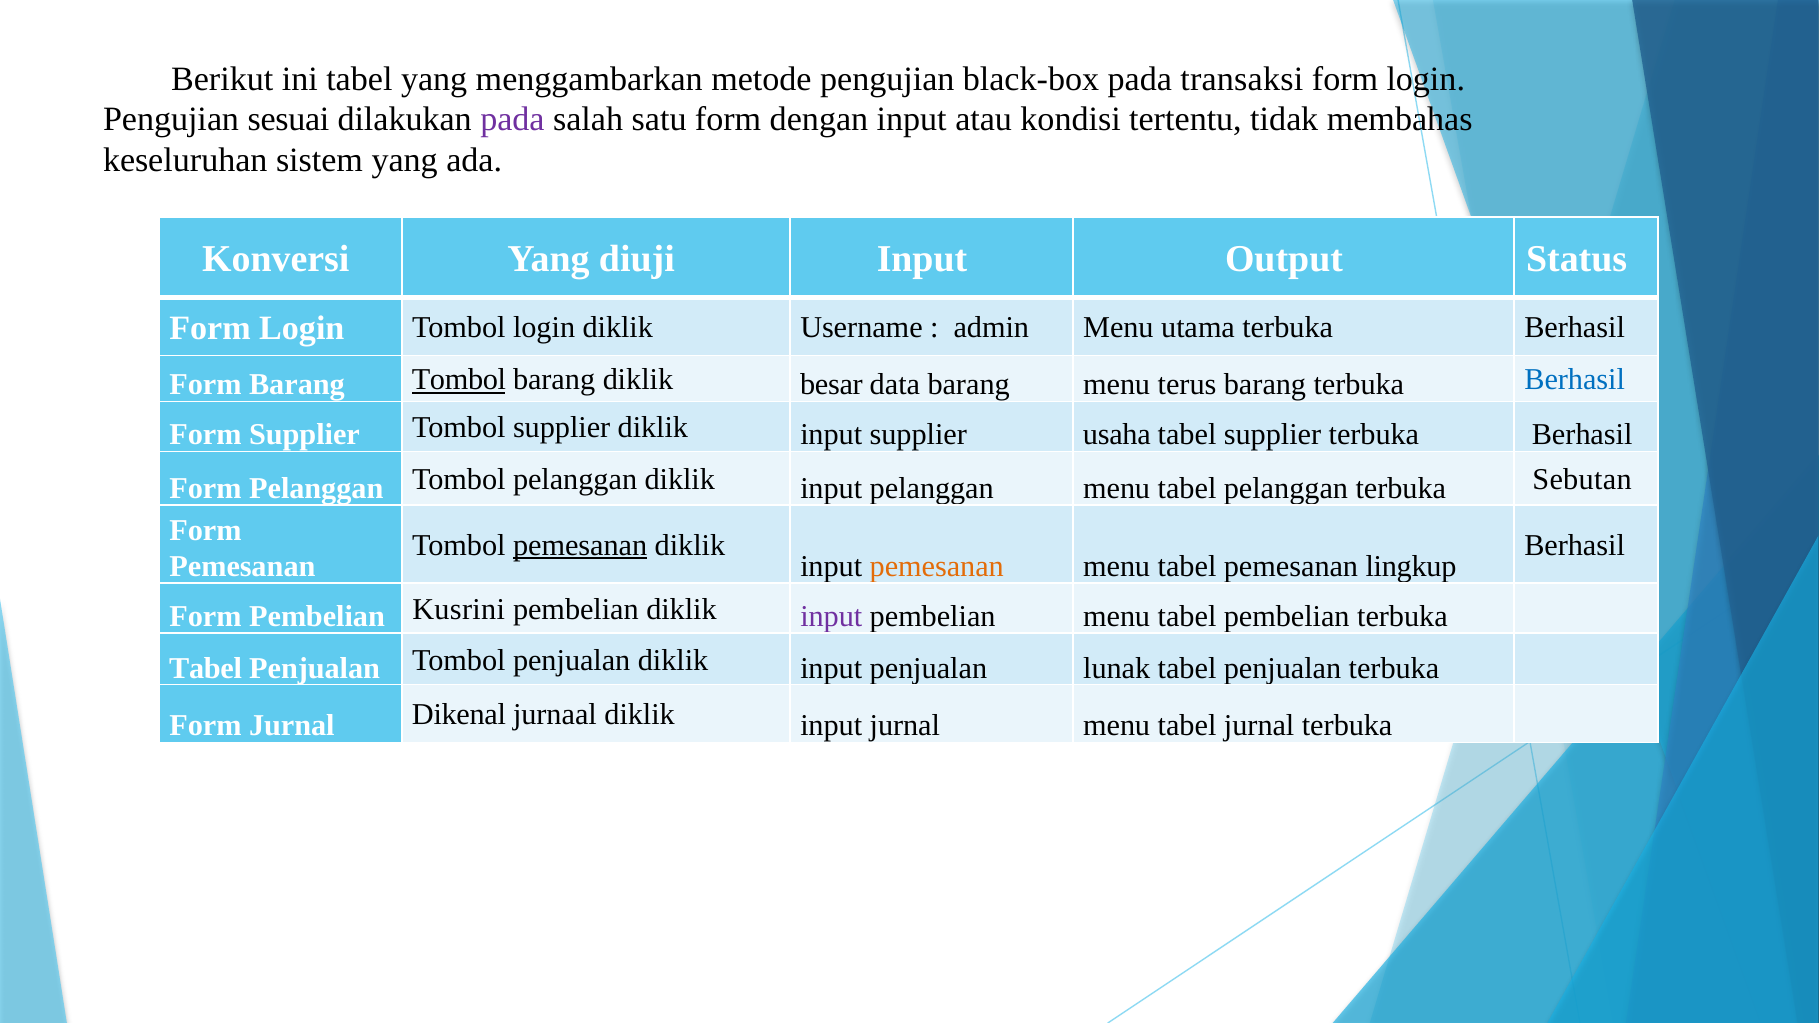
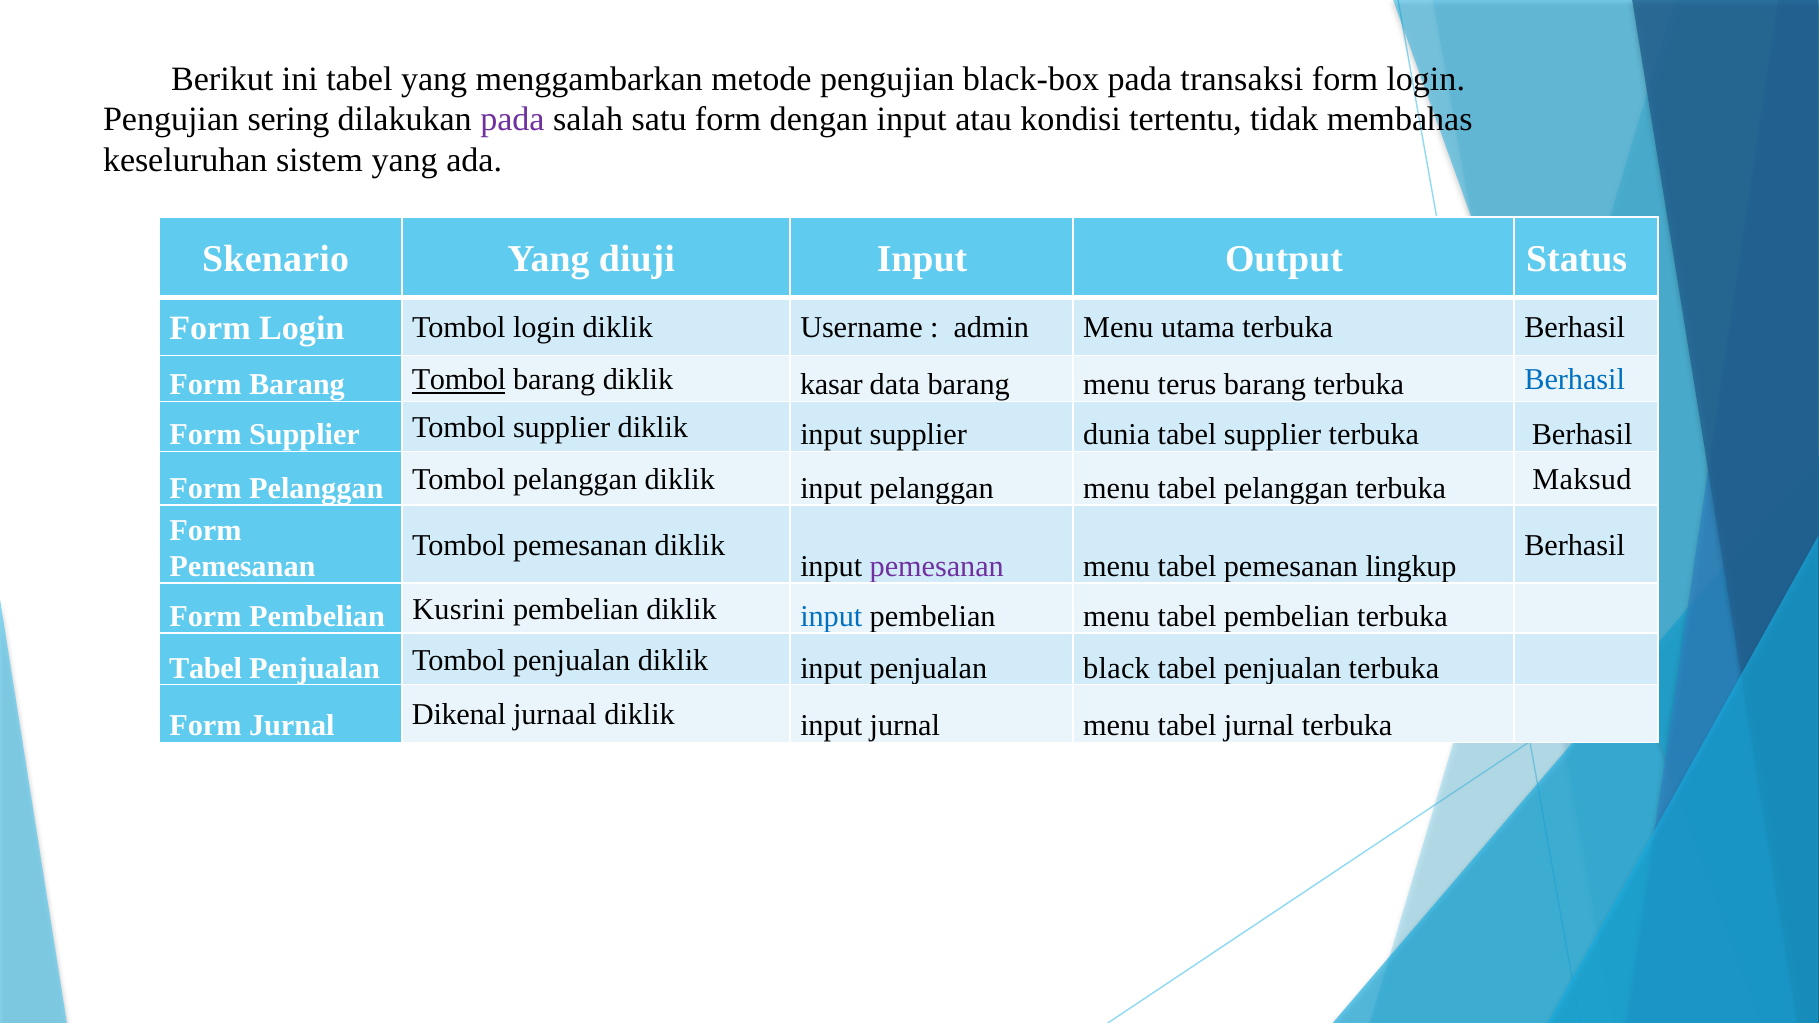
sesuai: sesuai -> sering
Konversi: Konversi -> Skenario
besar: besar -> kasar
usaha: usaha -> dunia
Sebutan: Sebutan -> Maksud
pemesanan at (580, 545) underline: present -> none
pemesanan at (937, 566) colour: orange -> purple
input at (831, 616) colour: purple -> blue
lunak: lunak -> black
